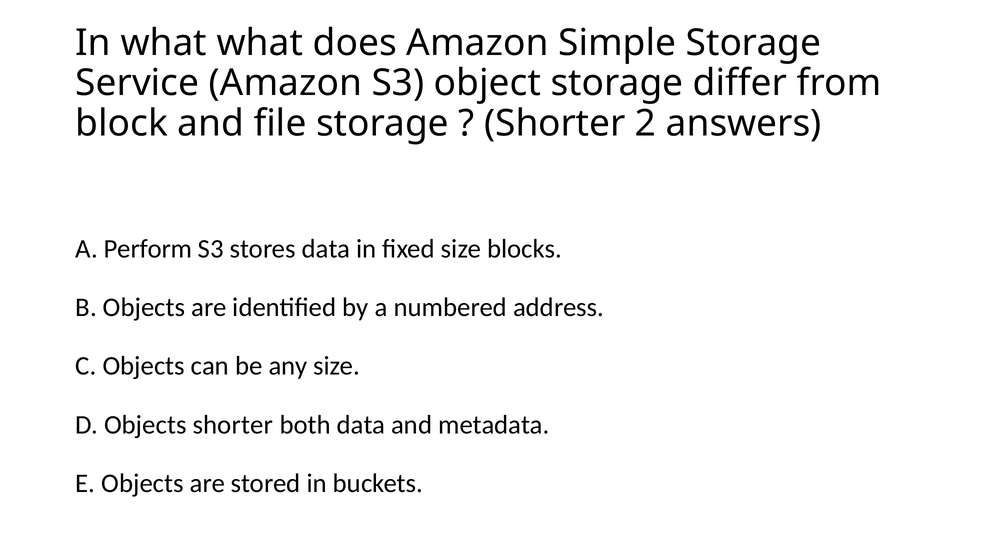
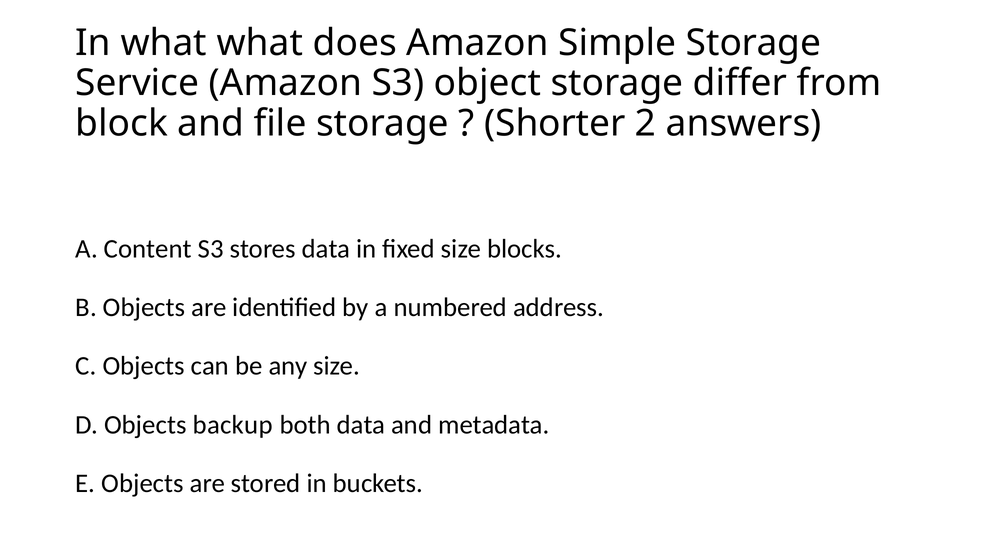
Perform: Perform -> Content
Objects shorter: shorter -> backup
